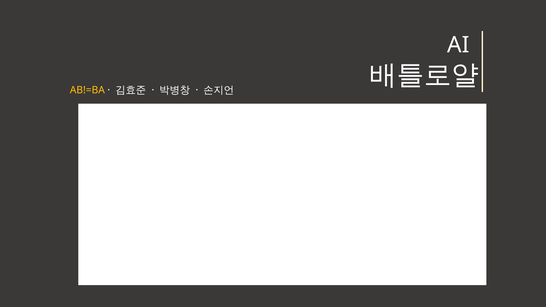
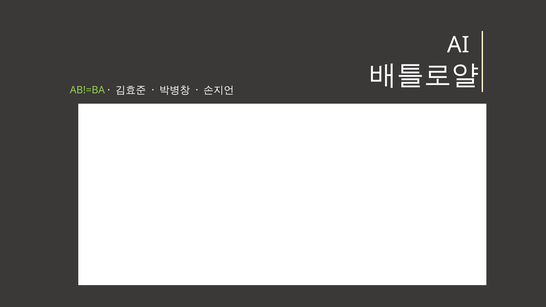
AB!=BA colour: yellow -> light green
